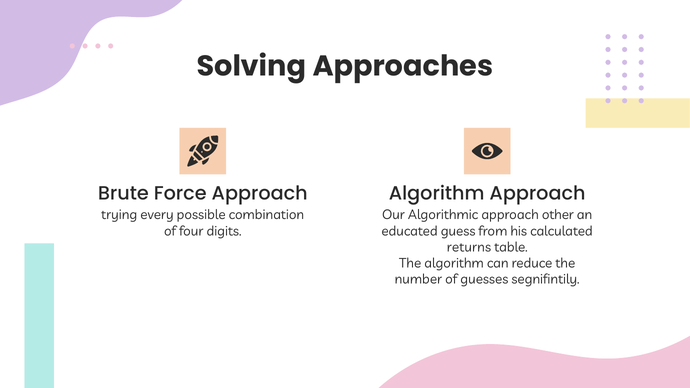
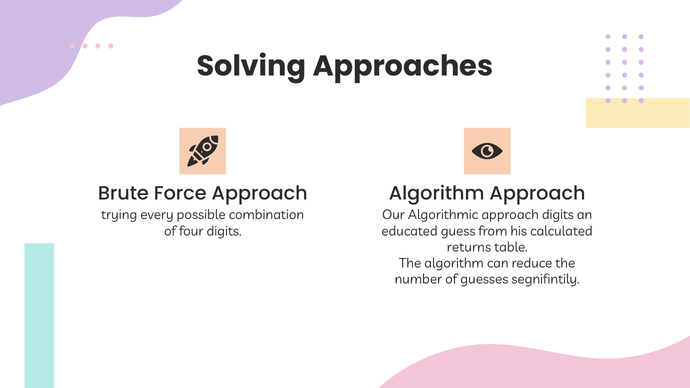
approach other: other -> digits
